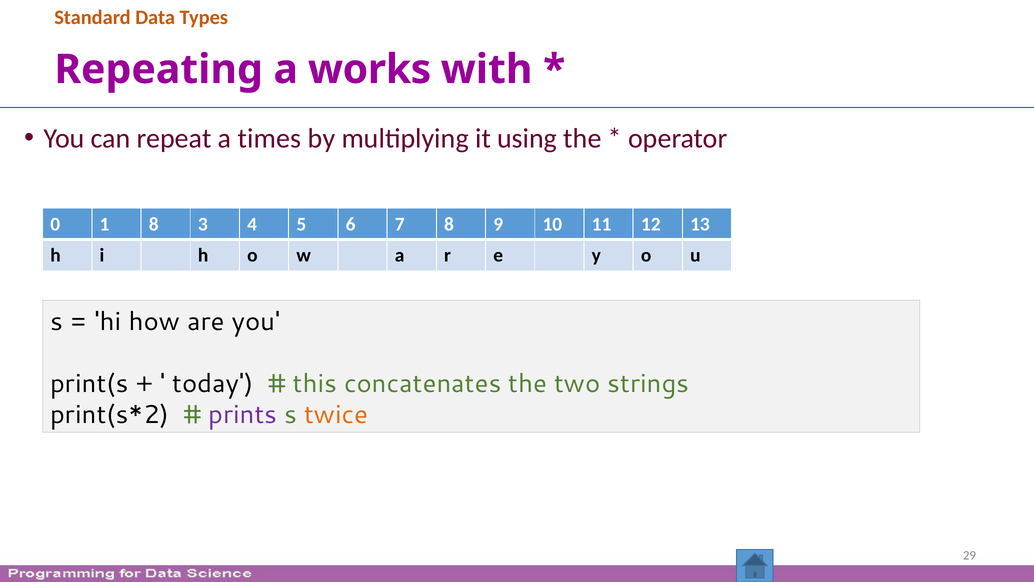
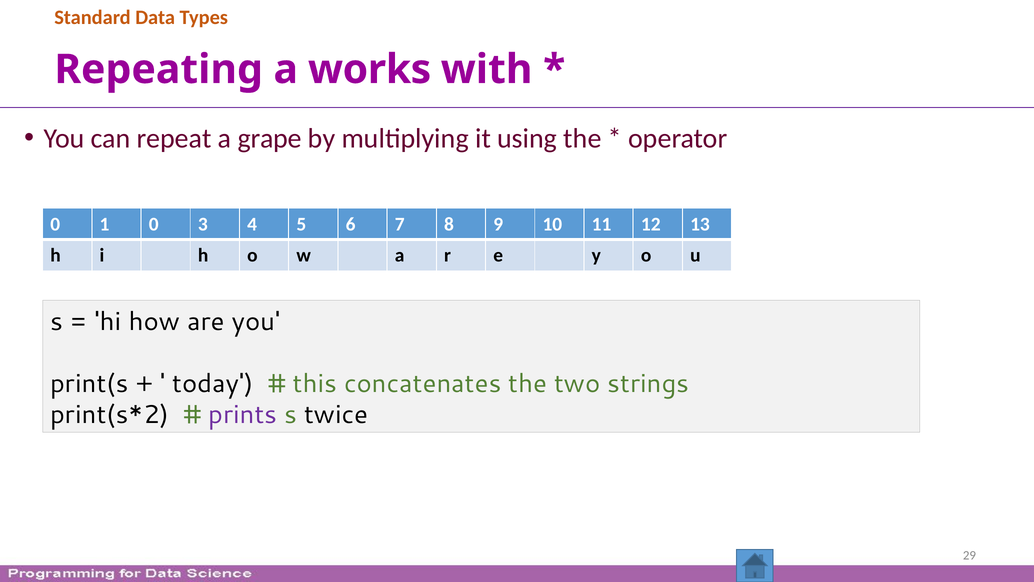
times: times -> grape
1 8: 8 -> 0
twice colour: orange -> black
